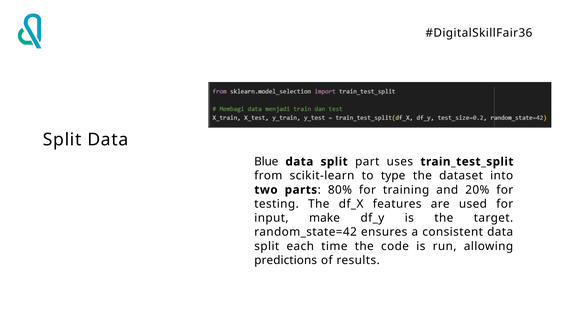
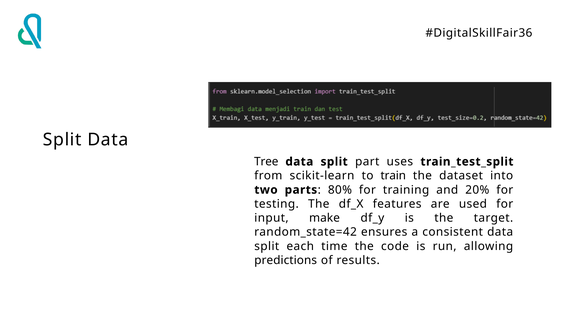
Blue: Blue -> Tree
type: type -> train
